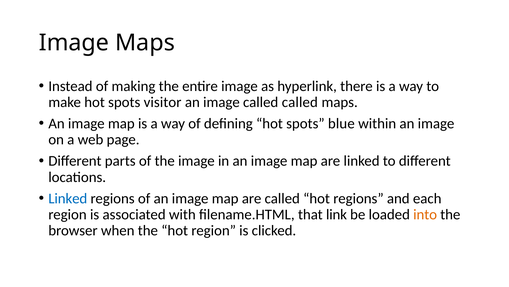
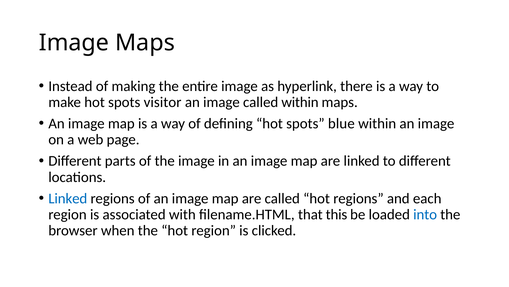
called called: called -> within
link: link -> this
into colour: orange -> blue
